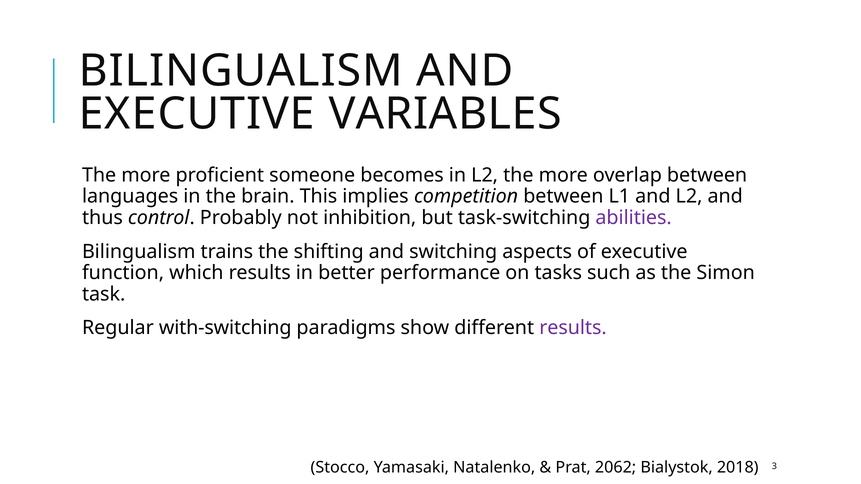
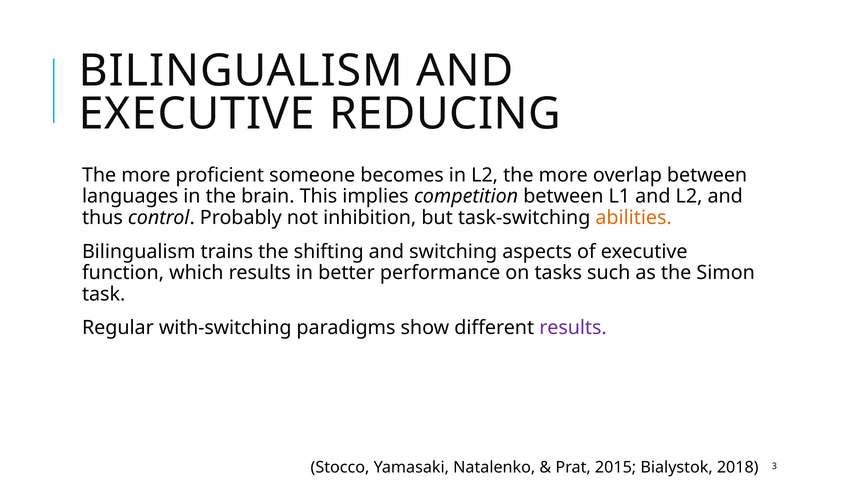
VARIABLES: VARIABLES -> REDUCING
abilities colour: purple -> orange
2062: 2062 -> 2015
